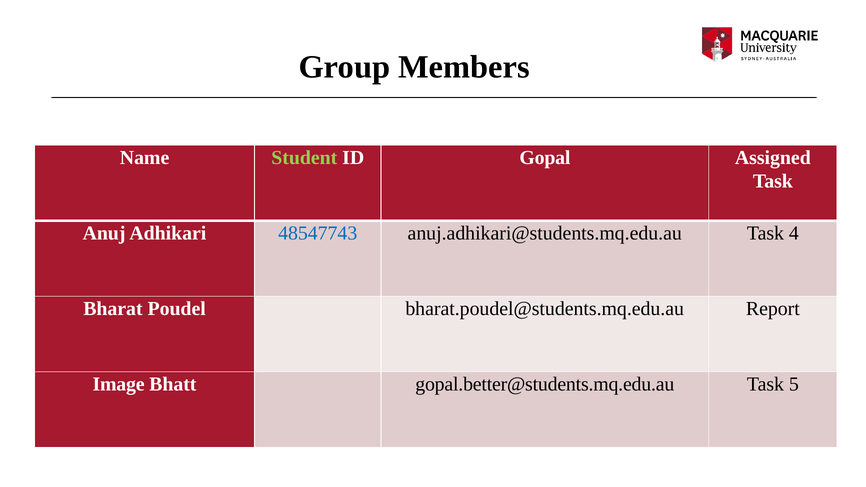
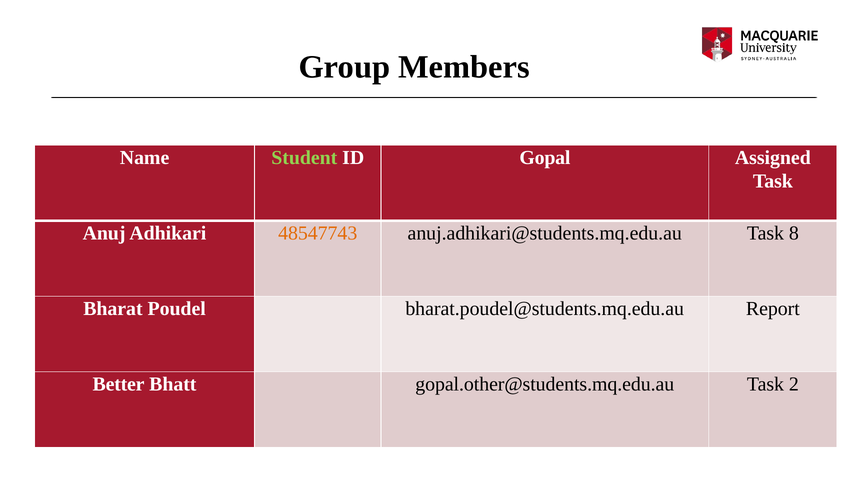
48547743 colour: blue -> orange
4: 4 -> 8
Image: Image -> Better
gopal.better@students.mq.edu.au: gopal.better@students.mq.edu.au -> gopal.other@students.mq.edu.au
5: 5 -> 2
